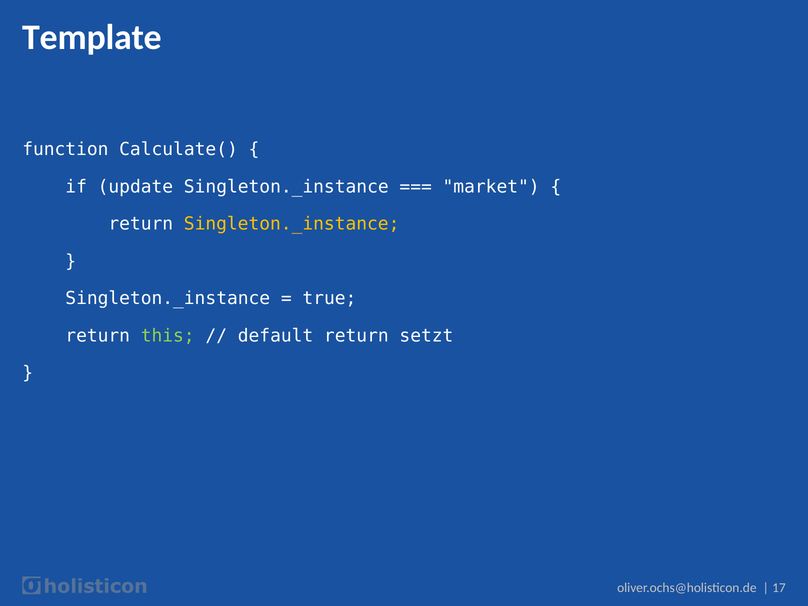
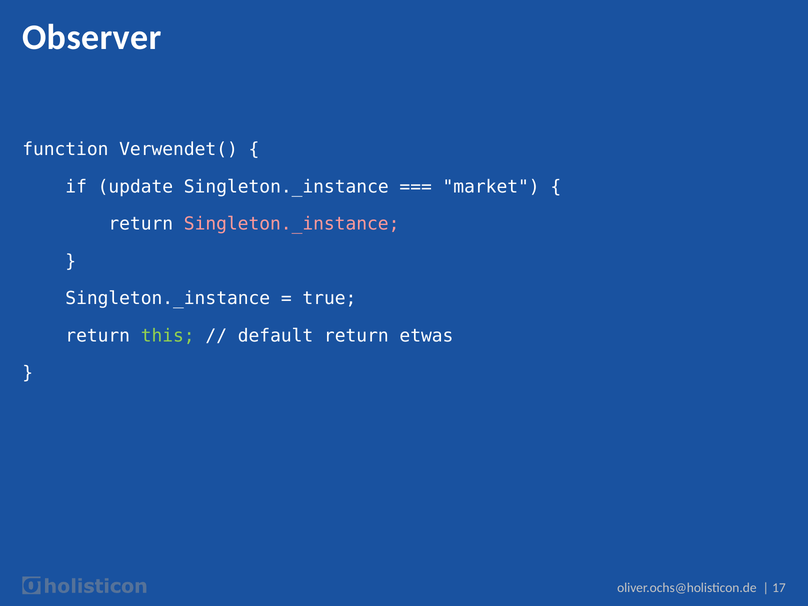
Template: Template -> Observer
Calculate(: Calculate( -> Verwendet(
Singleton._instance at (292, 224) colour: yellow -> pink
setzt: setzt -> etwas
